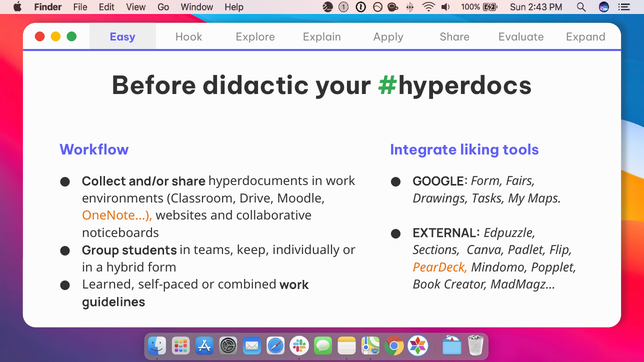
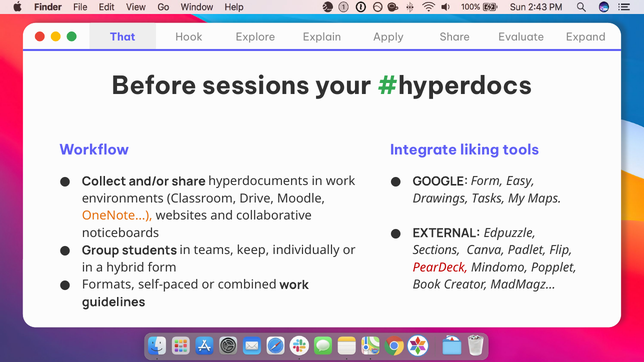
Easy: Easy -> That
didactic: didactic -> sessions
Fairs: Fairs -> Easy
PearDeck colour: orange -> red
Learned: Learned -> Formats
